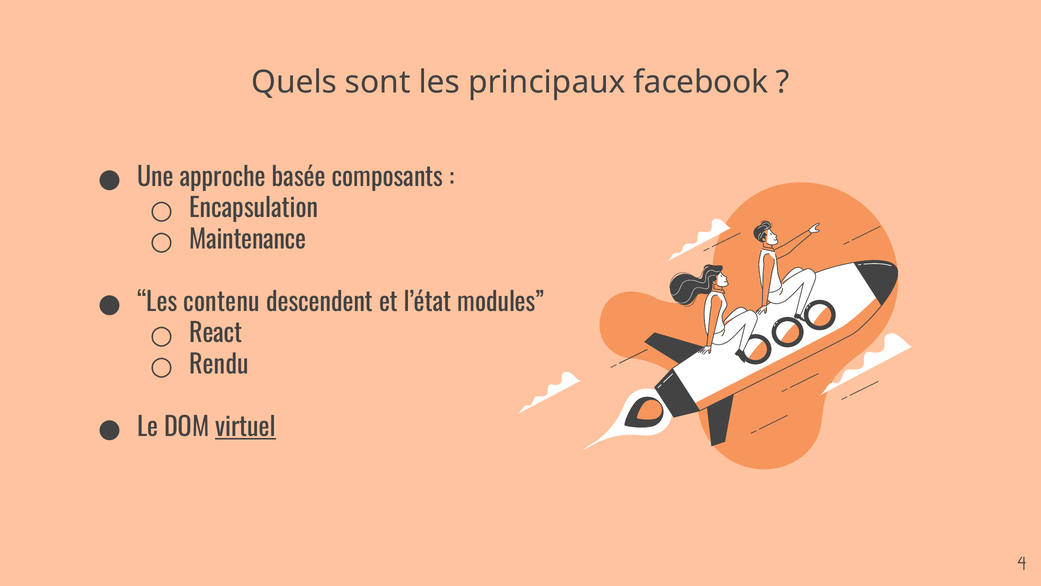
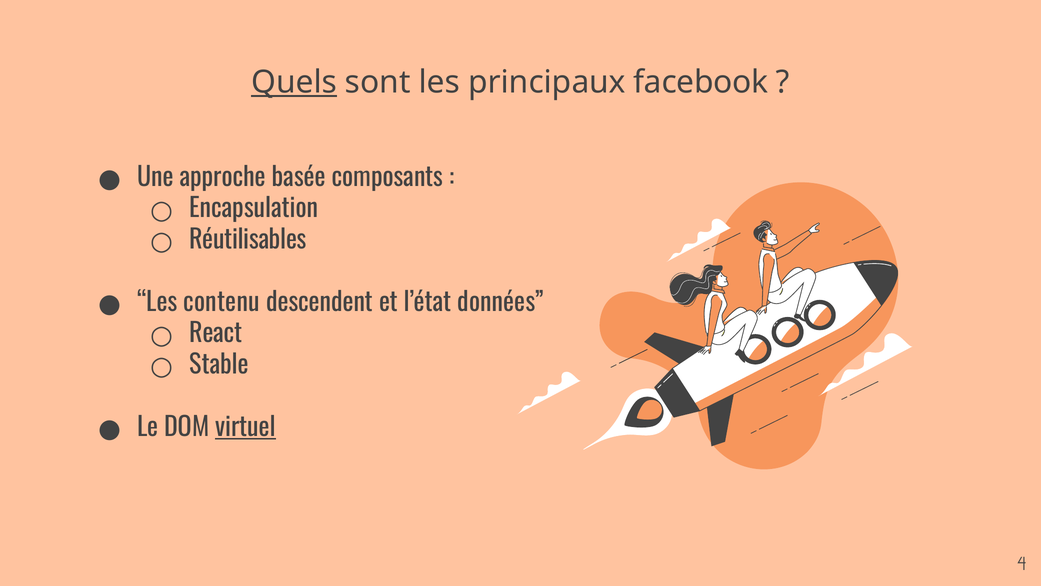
Quels underline: none -> present
Maintenance: Maintenance -> Réutilisables
modules: modules -> données
Rendu: Rendu -> Stable
